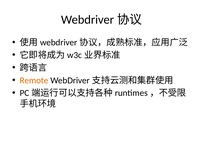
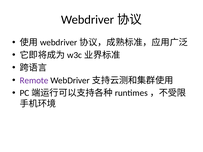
Remote colour: orange -> purple
